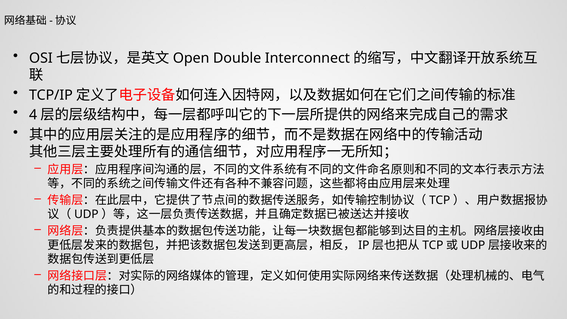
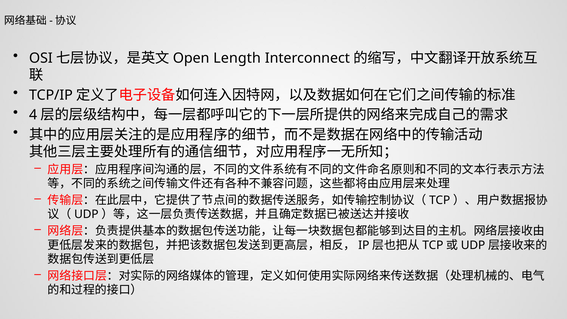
Double: Double -> Length
